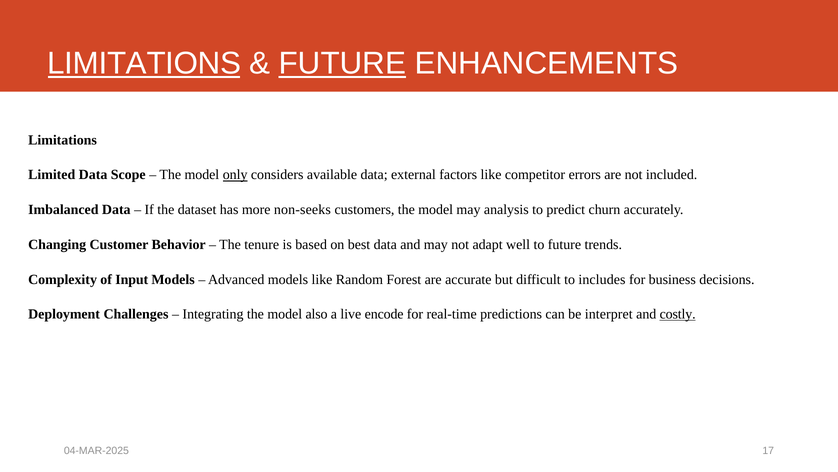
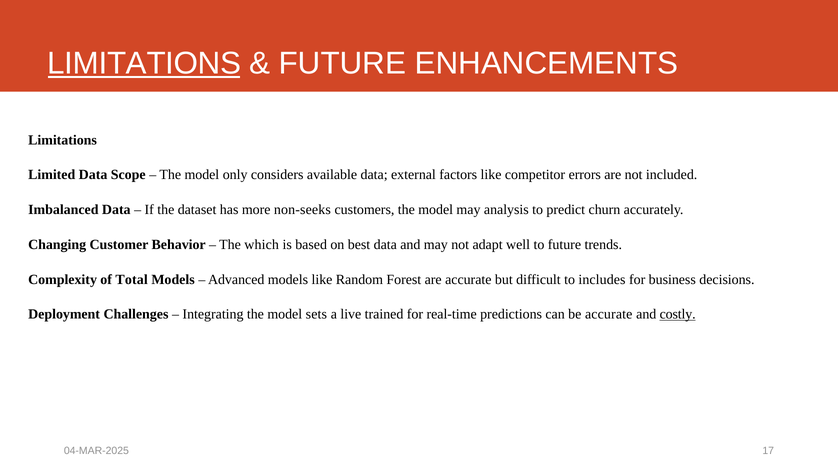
FUTURE at (342, 63) underline: present -> none
only underline: present -> none
tenure: tenure -> which
Input: Input -> Total
also: also -> sets
encode: encode -> trained
be interpret: interpret -> accurate
